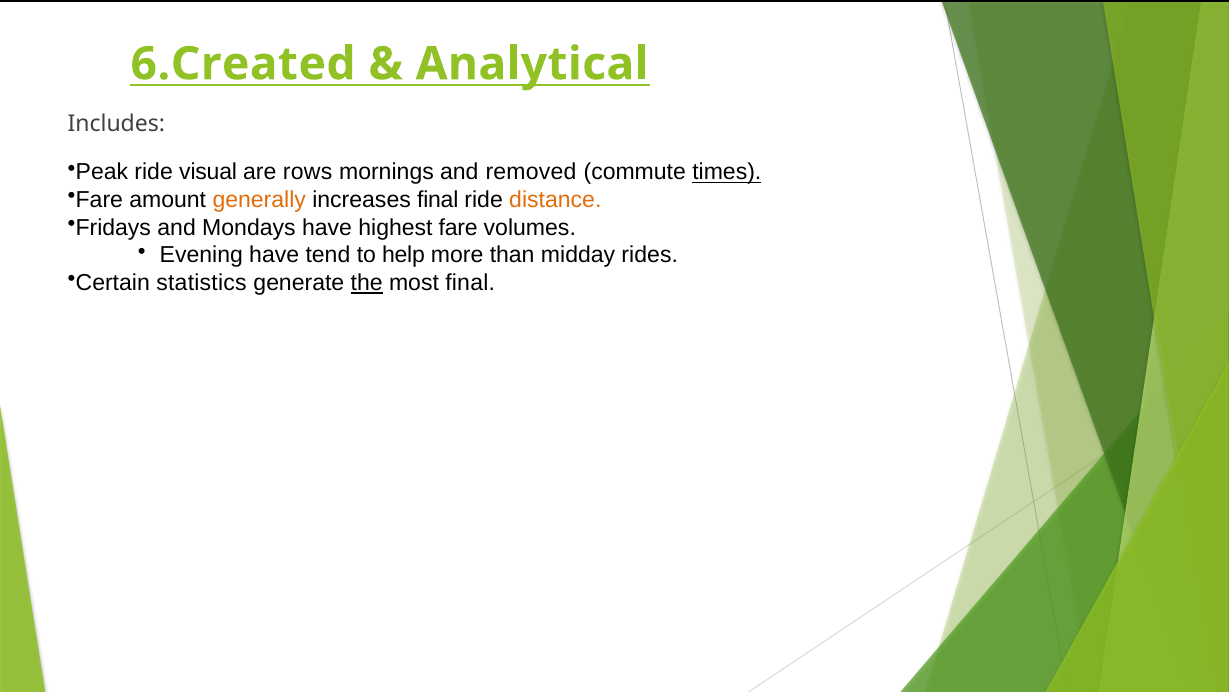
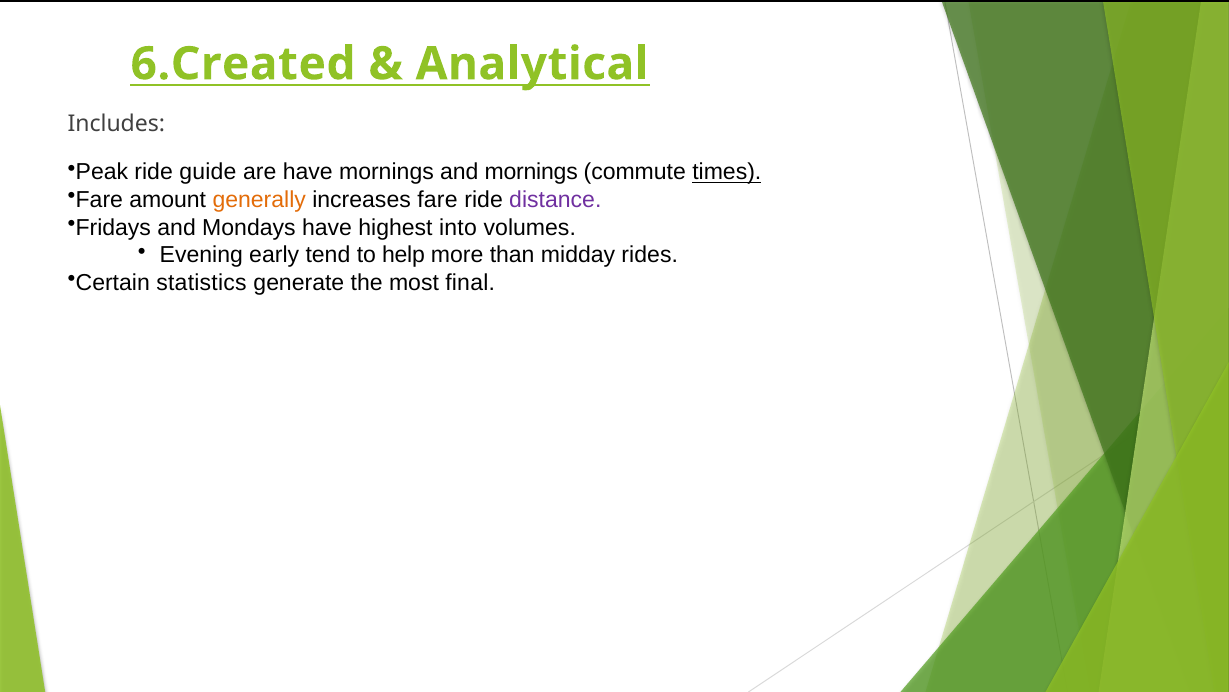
visual: visual -> guide
are rows: rows -> have
and removed: removed -> mornings
increases final: final -> fare
distance colour: orange -> purple
highest fare: fare -> into
Evening have: have -> early
the underline: present -> none
